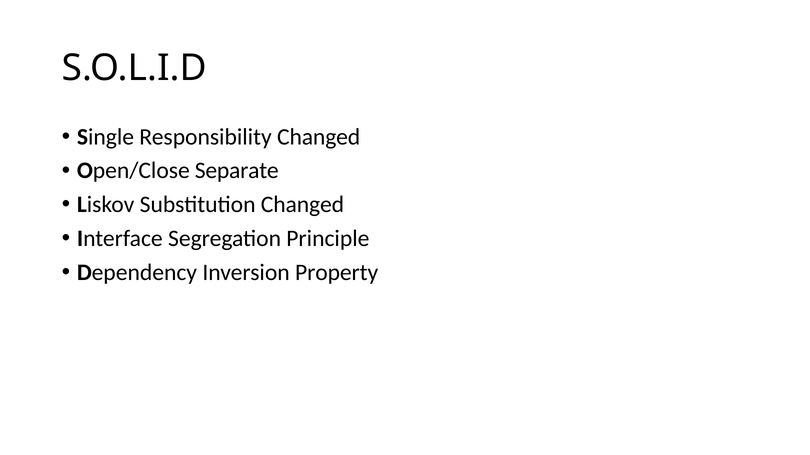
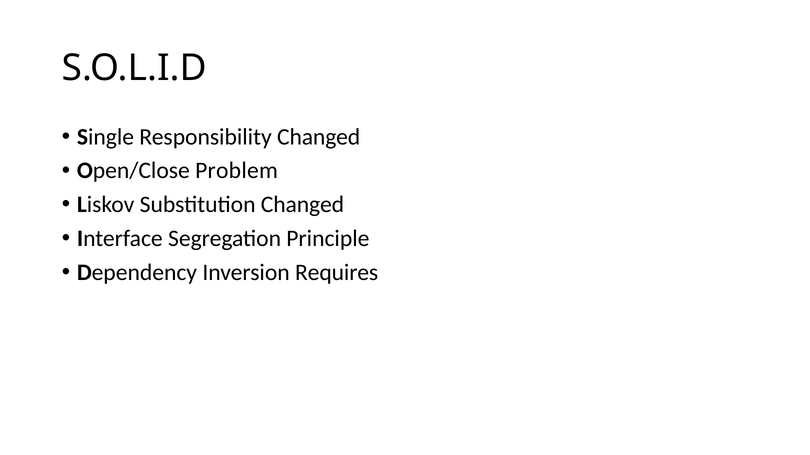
Separate: Separate -> Problem
Property: Property -> Requires
